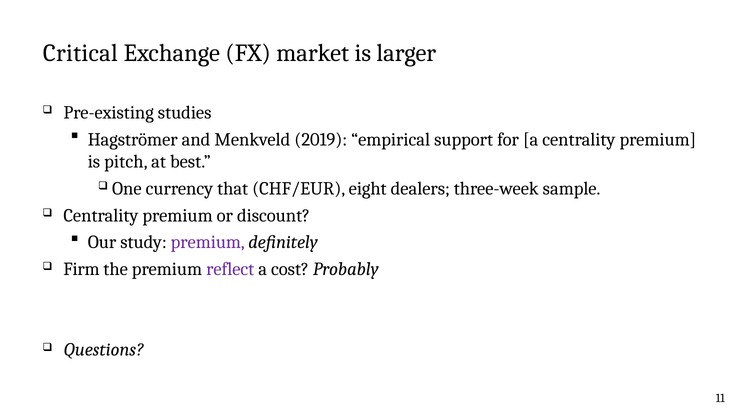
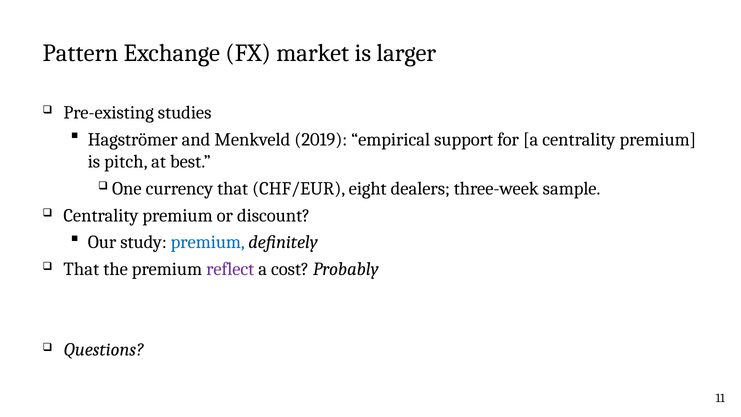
Critical: Critical -> Pattern
premium at (208, 242) colour: purple -> blue
Firm at (81, 269): Firm -> That
